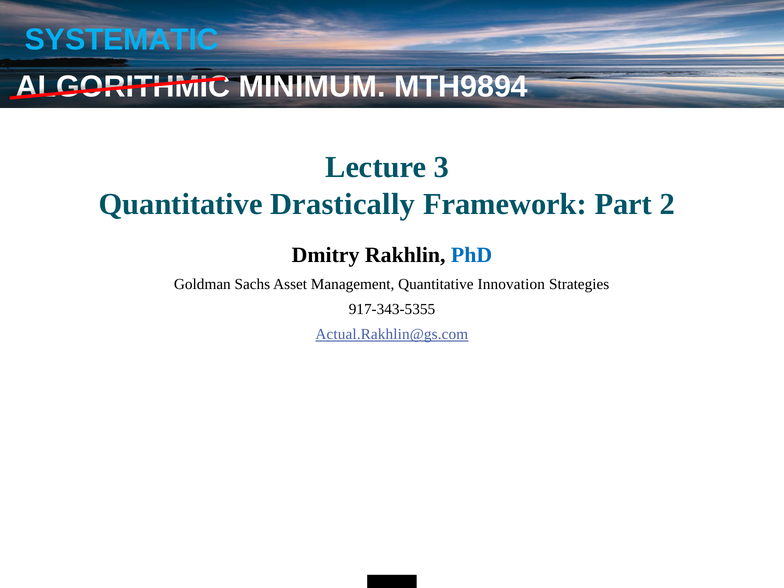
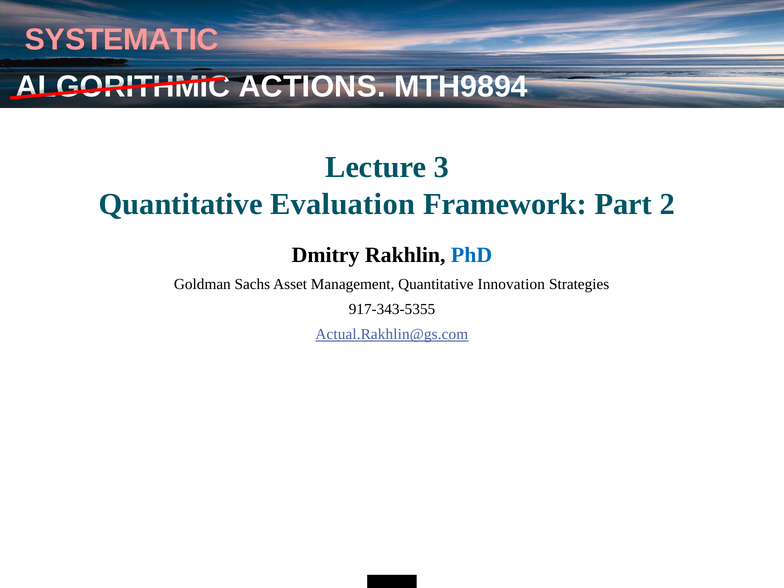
SYSTEMATIC colour: light blue -> pink
MINIMUM: MINIMUM -> ACTIONS
Drastically: Drastically -> Evaluation
